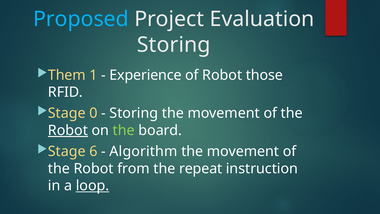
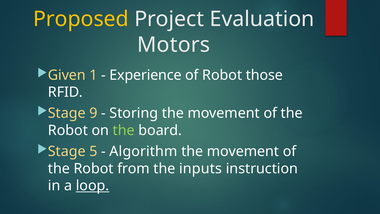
Proposed colour: light blue -> yellow
Storing at (174, 45): Storing -> Motors
Them: Them -> Given
0: 0 -> 9
Robot at (68, 130) underline: present -> none
6: 6 -> 5
repeat: repeat -> inputs
